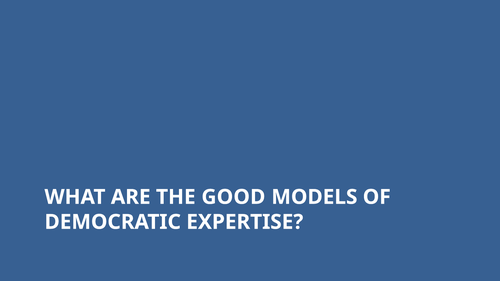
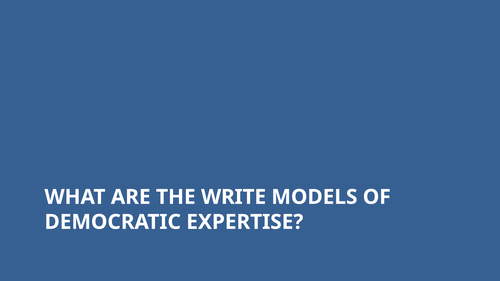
GOOD: GOOD -> WRITE
